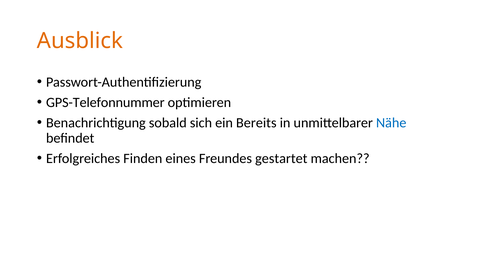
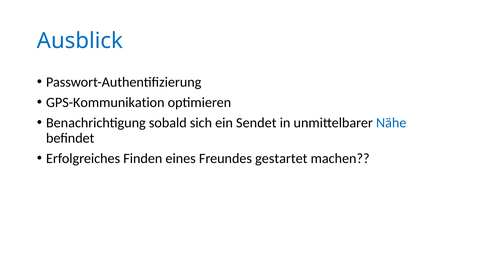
Ausblick colour: orange -> blue
GPS-Telefonnummer: GPS-Telefonnummer -> GPS-Kommunikation
Bereits: Bereits -> Sendet
